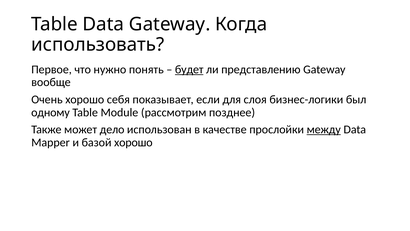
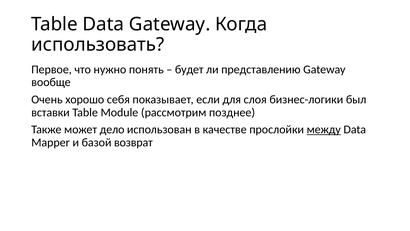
будет underline: present -> none
одному: одному -> вставки
базой хорошо: хорошо -> возврат
